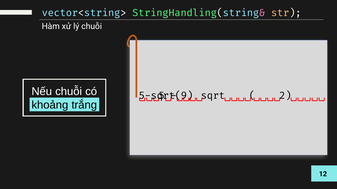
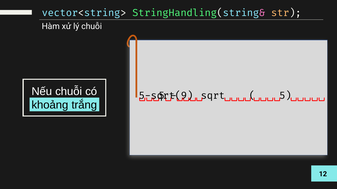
2 at (285, 96): 2 -> 5
